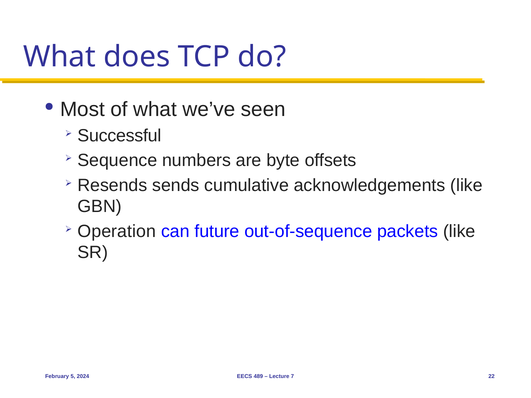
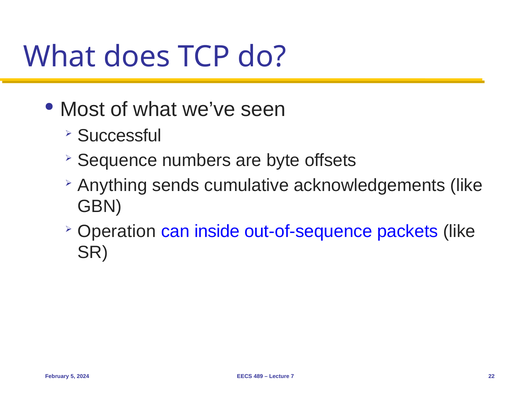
Resends: Resends -> Anything
future: future -> inside
